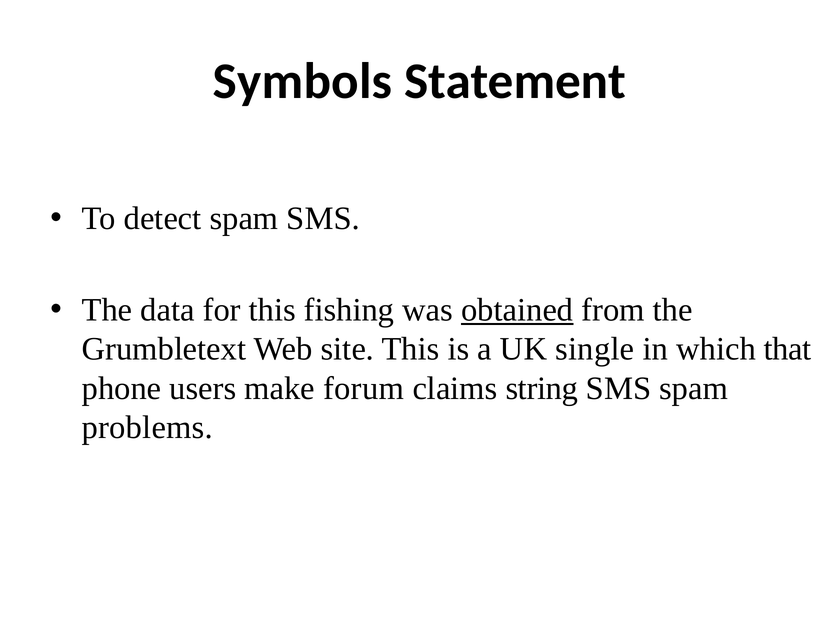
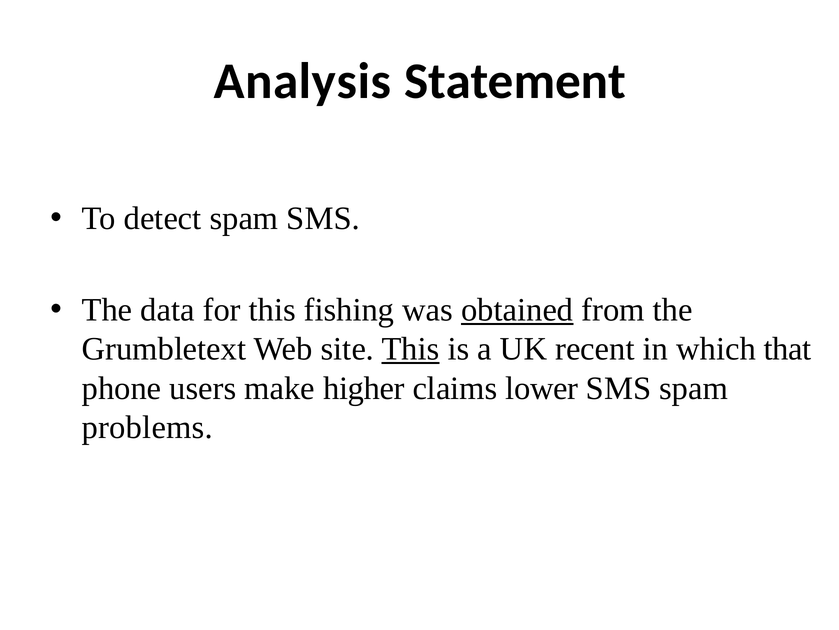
Symbols: Symbols -> Analysis
This at (411, 349) underline: none -> present
single: single -> recent
forum: forum -> higher
string: string -> lower
